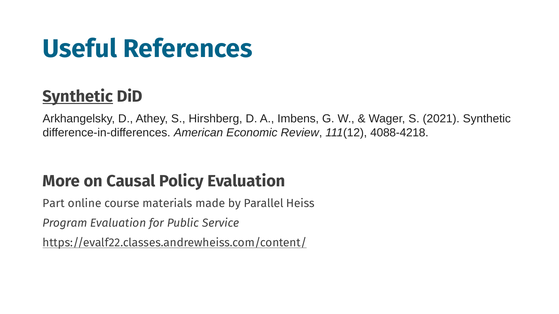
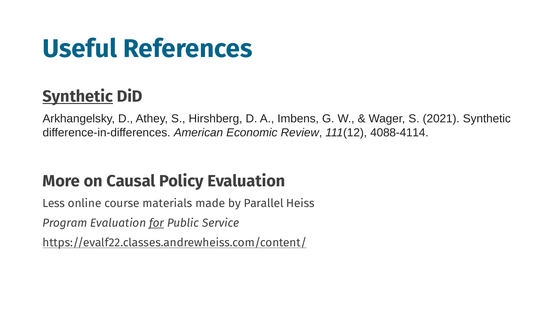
4088-4218: 4088-4218 -> 4088-4114
Part: Part -> Less
for underline: none -> present
